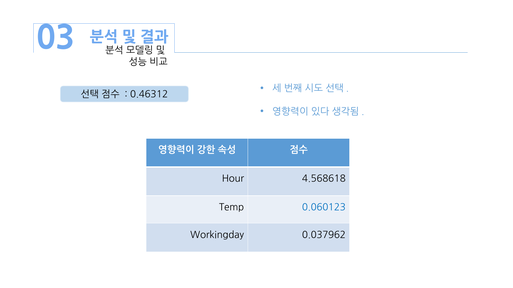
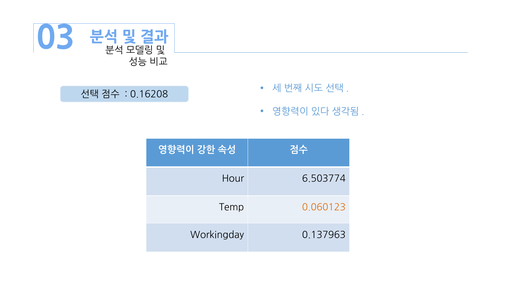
0.46312: 0.46312 -> 0.16208
4.568618: 4.568618 -> 6.503774
0.060123 colour: blue -> orange
0.037962: 0.037962 -> 0.137963
